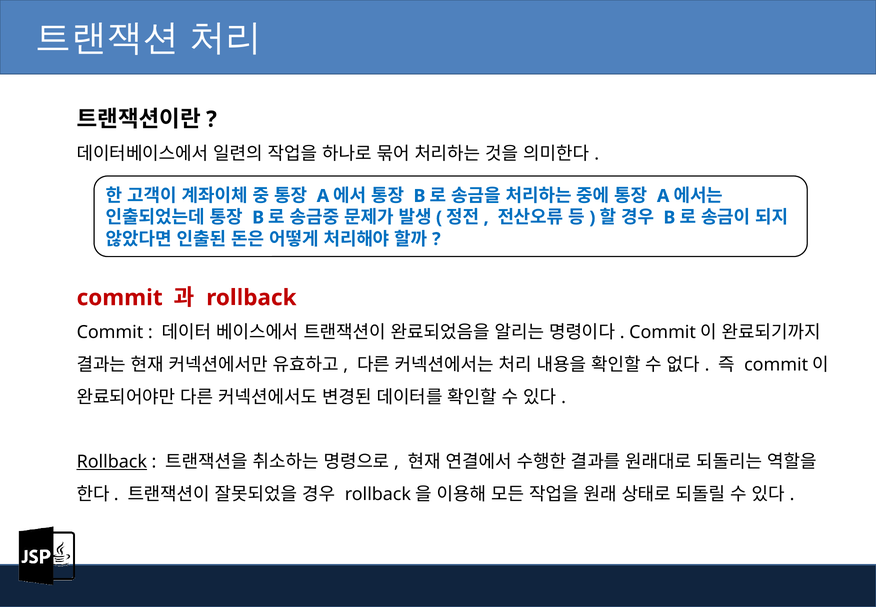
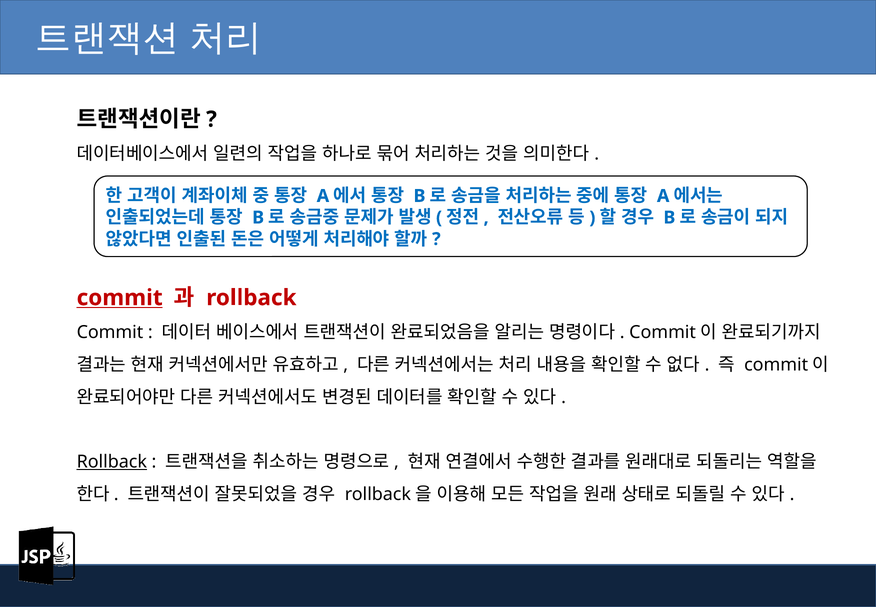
commit at (120, 297) underline: none -> present
